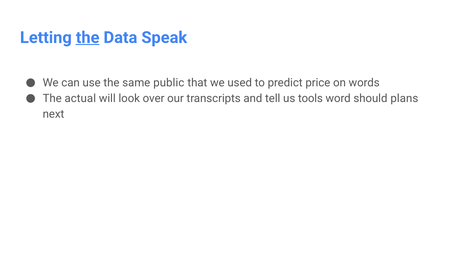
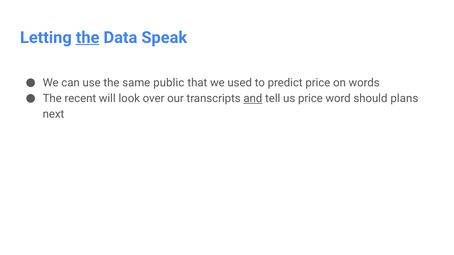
actual: actual -> recent
and underline: none -> present
us tools: tools -> price
